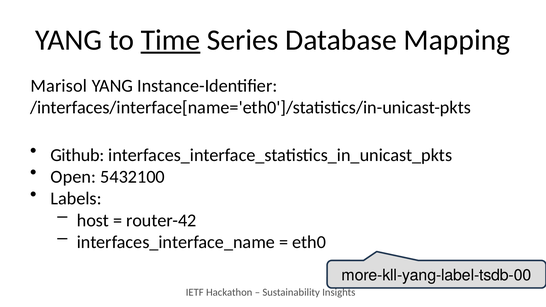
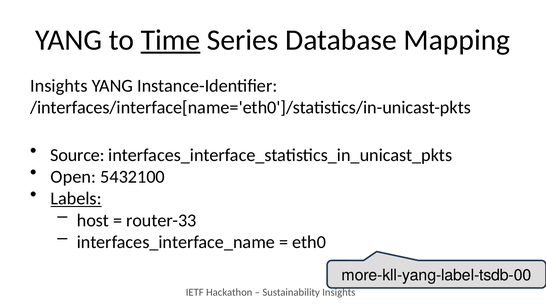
Marisol at (59, 86): Marisol -> Insights
Github: Github -> Source
Labels underline: none -> present
router-42: router-42 -> router-33
